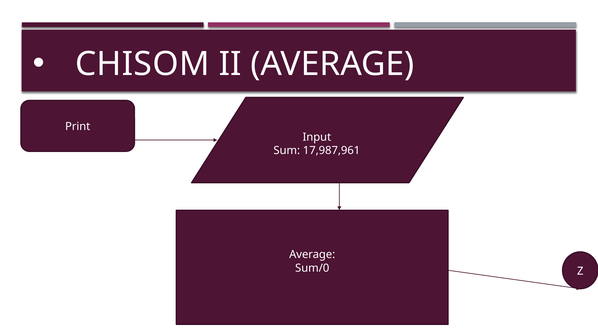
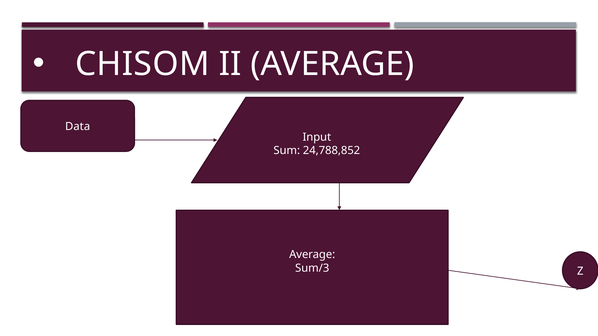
Print: Print -> Data
17,987,961: 17,987,961 -> 24,788,852
Sum/0: Sum/0 -> Sum/3
